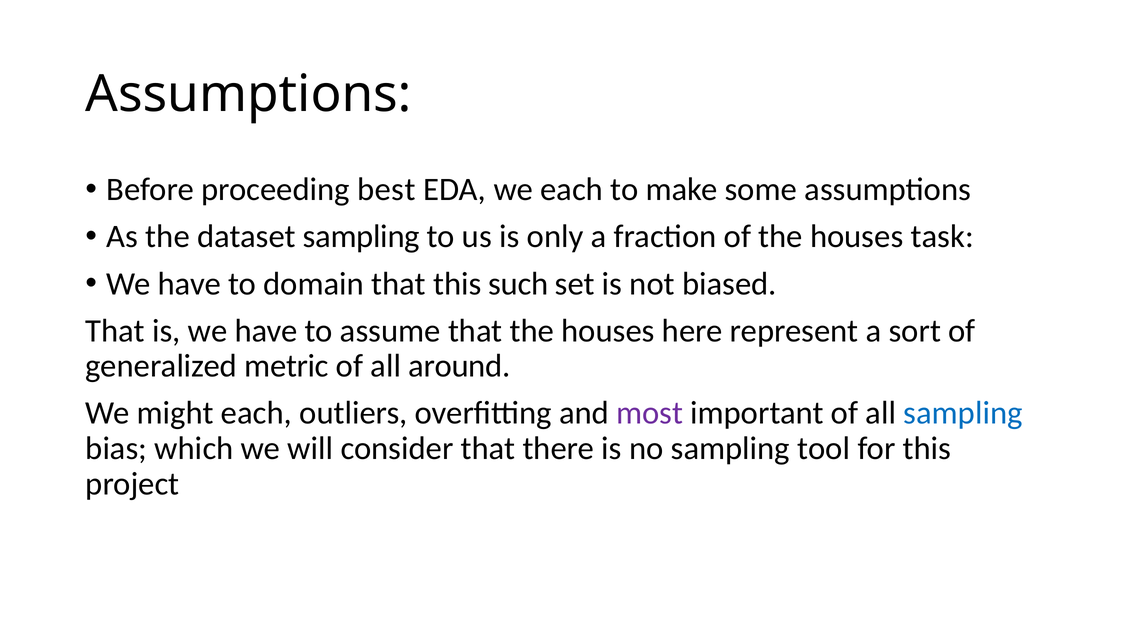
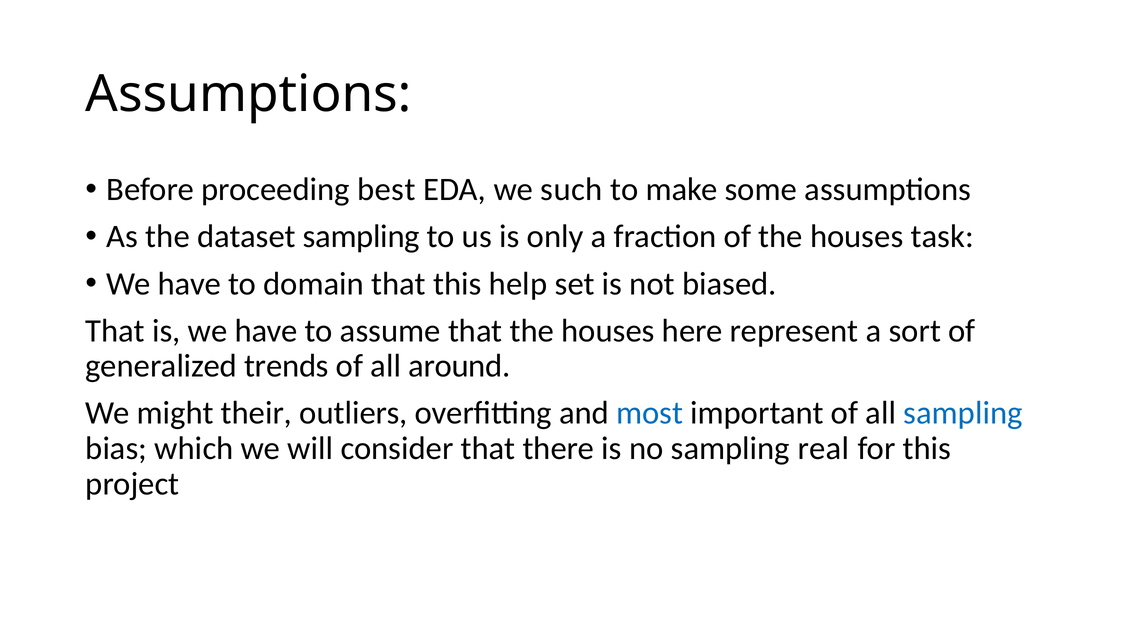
we each: each -> such
such: such -> help
metric: metric -> trends
might each: each -> their
most colour: purple -> blue
tool: tool -> real
